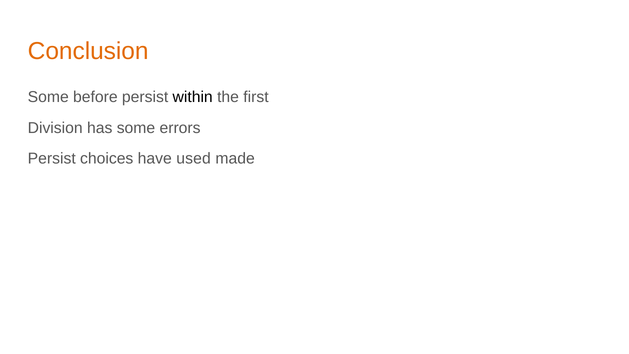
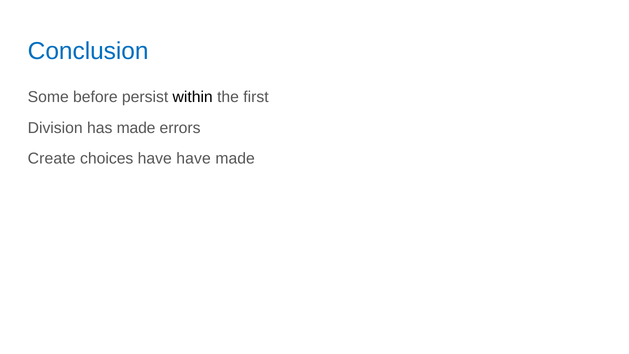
Conclusion colour: orange -> blue
has some: some -> made
Persist at (52, 159): Persist -> Create
have used: used -> have
